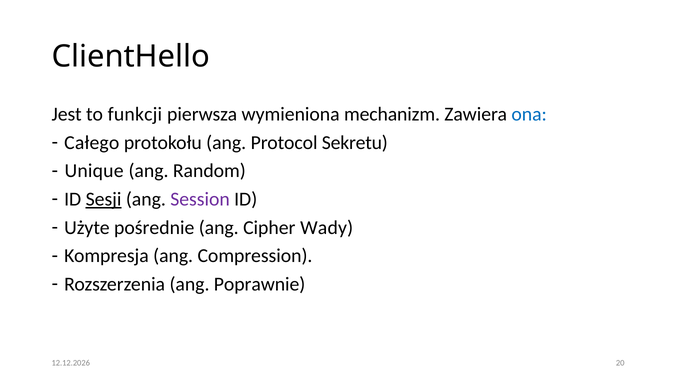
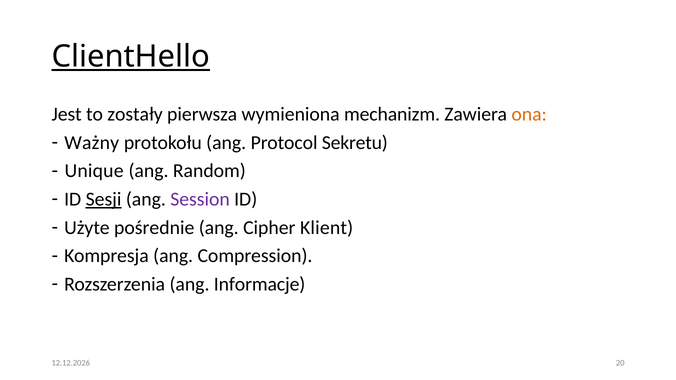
ClientHello underline: none -> present
funkcji: funkcji -> zostały
ona colour: blue -> orange
Całego: Całego -> Ważny
Wady: Wady -> Klient
Poprawnie: Poprawnie -> Informacje
